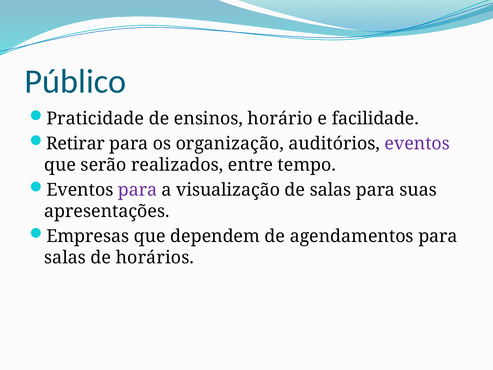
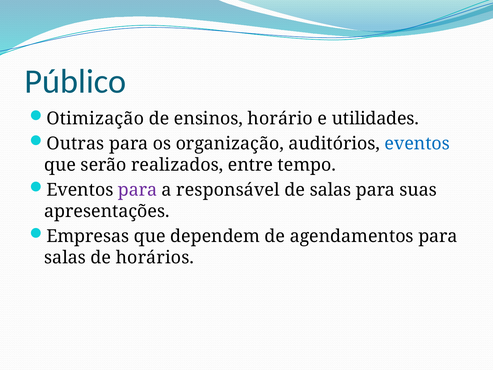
Praticidade: Praticidade -> Otimização
facilidade: facilidade -> utilidades
Retirar: Retirar -> Outras
eventos at (417, 144) colour: purple -> blue
visualização: visualização -> responsável
